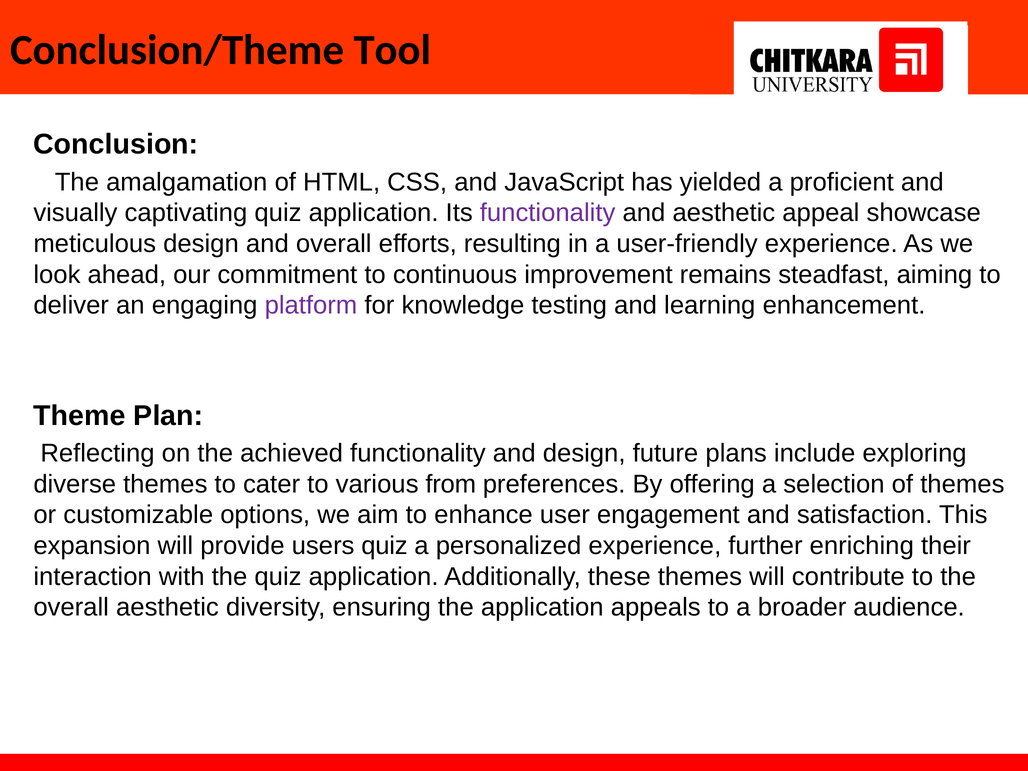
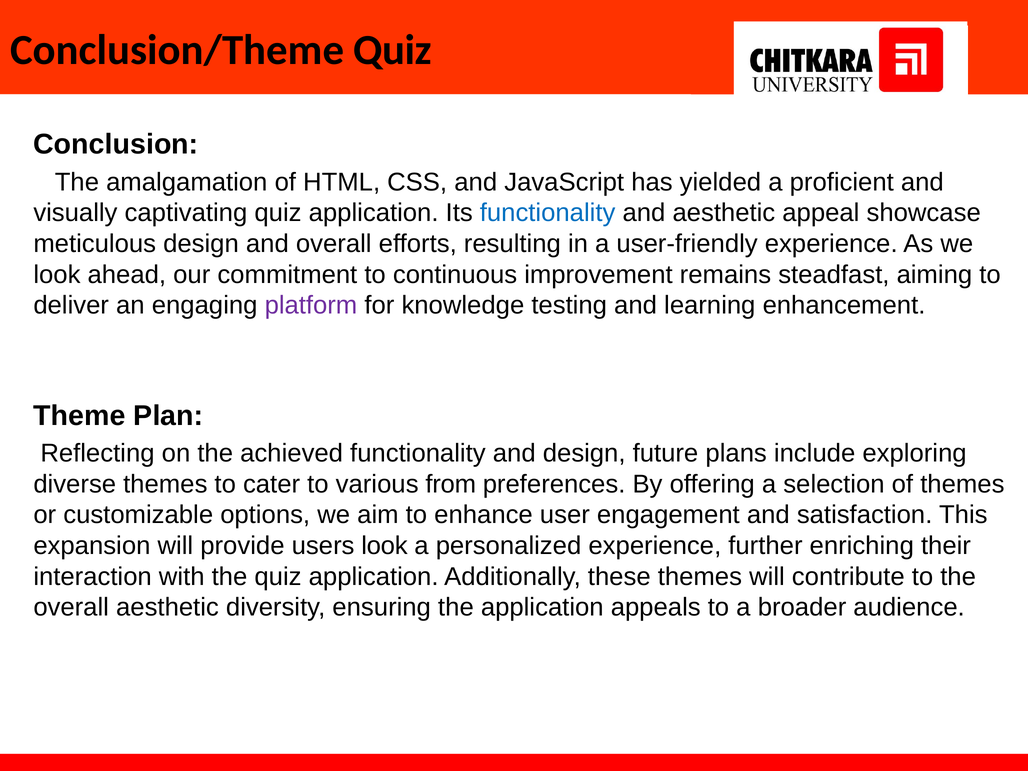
Conclusion/Theme Tool: Tool -> Quiz
functionality at (548, 213) colour: purple -> blue
users quiz: quiz -> look
